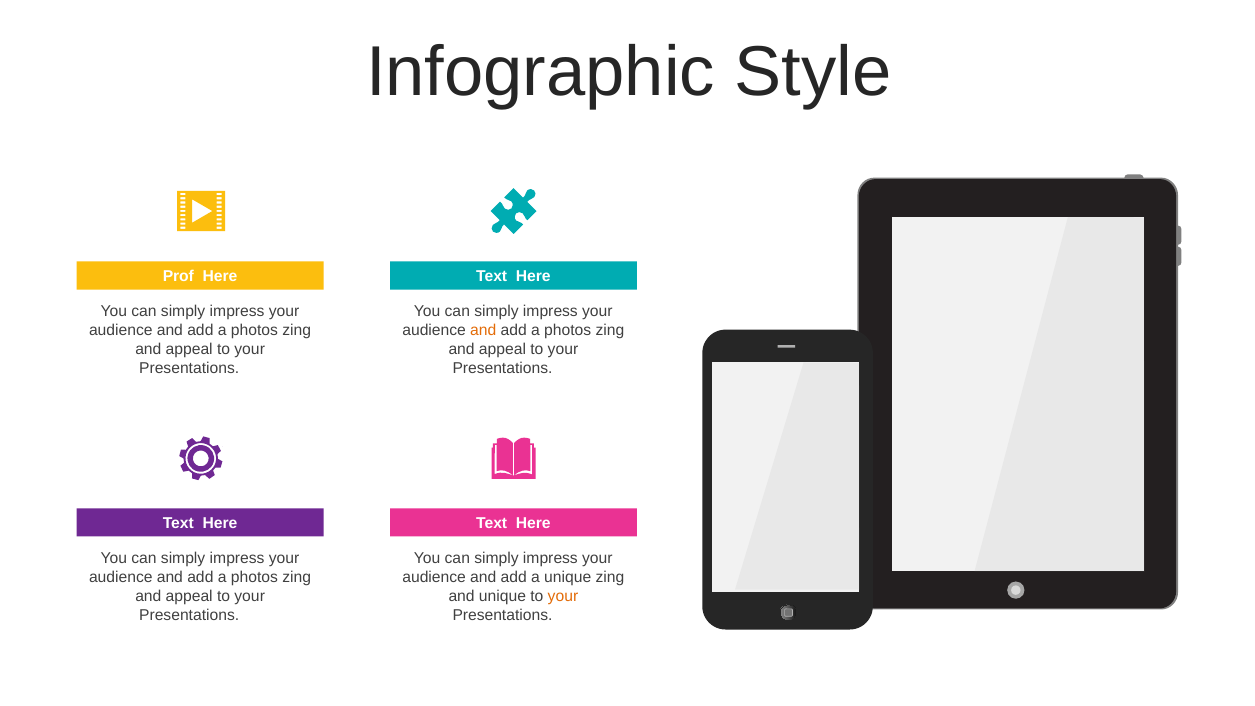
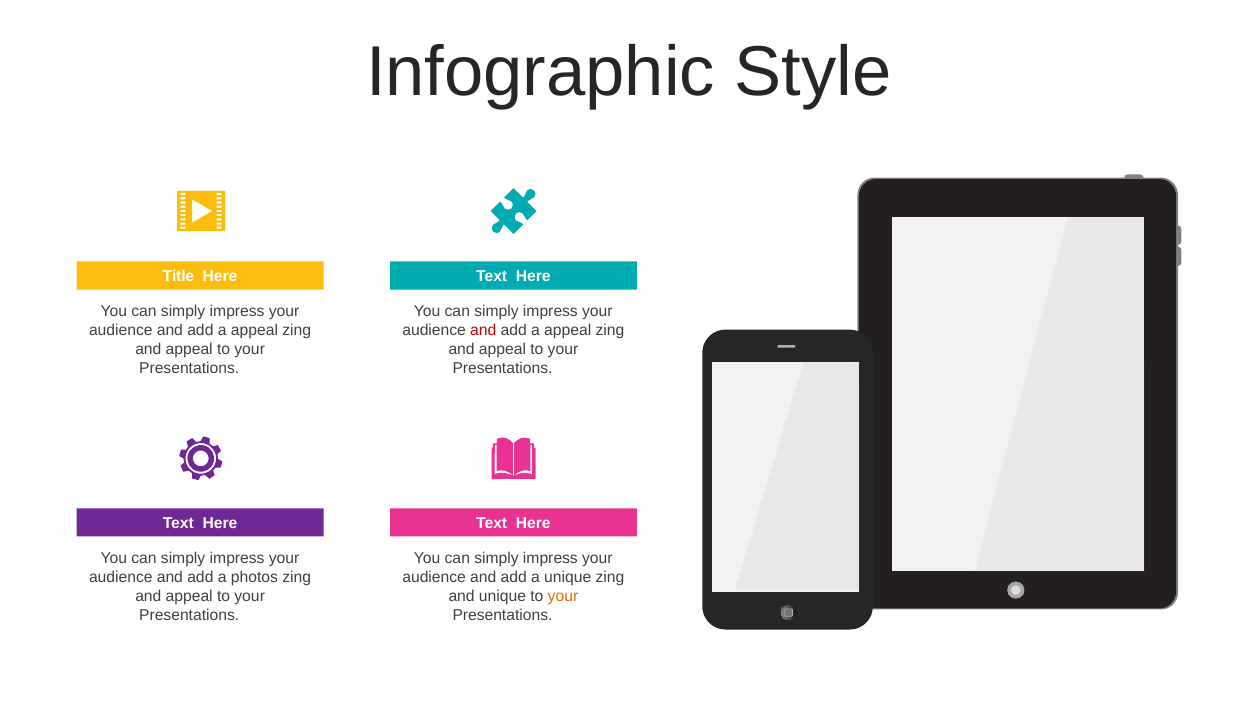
Prof: Prof -> Title
photos at (254, 330): photos -> appeal
and at (483, 330) colour: orange -> red
photos at (568, 330): photos -> appeal
